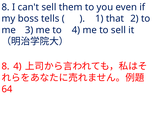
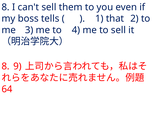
8 4: 4 -> 9
